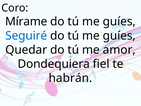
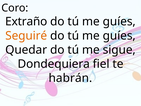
Mírame: Mírame -> Extraño
Seguiré colour: blue -> orange
amor: amor -> sigue
